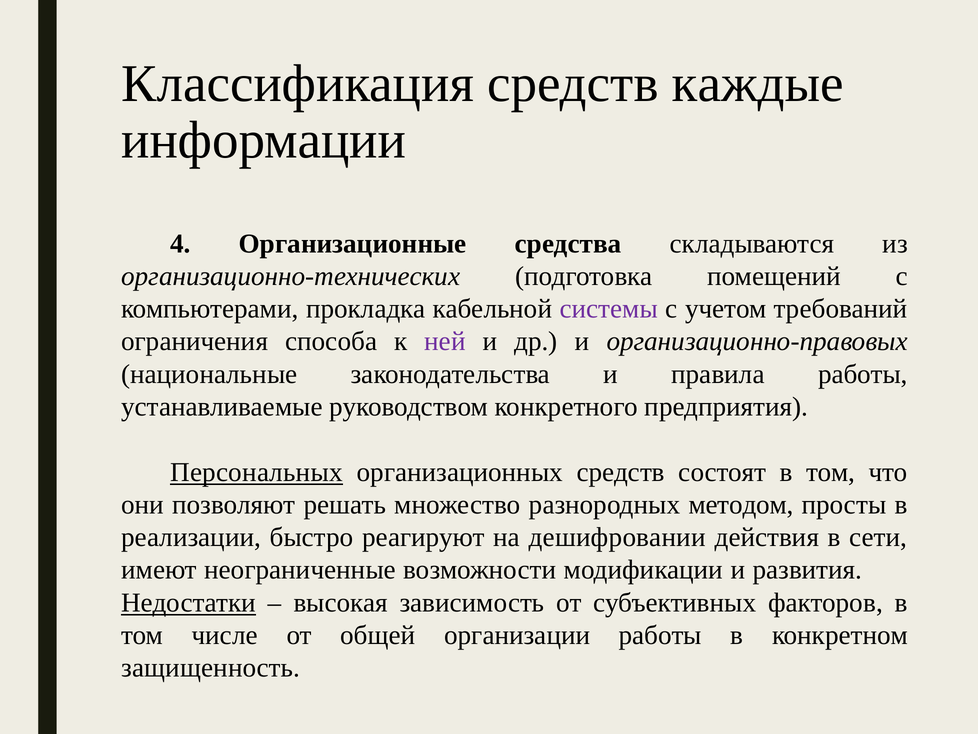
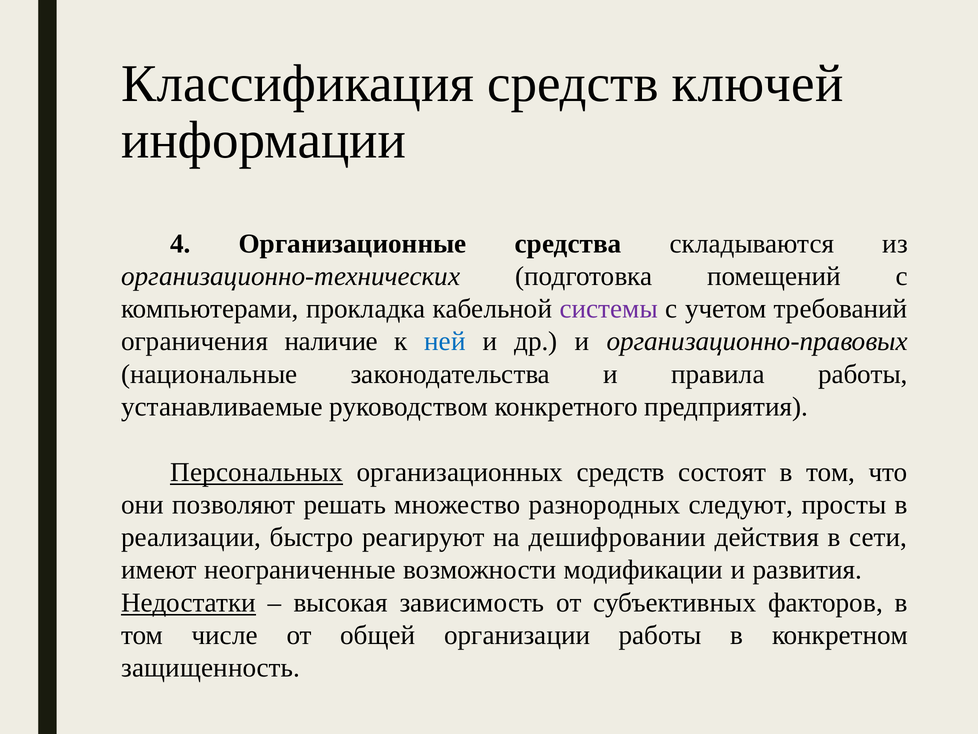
каждые: каждые -> ключей
способа: способа -> наличие
ней colour: purple -> blue
методом: методом -> следуют
